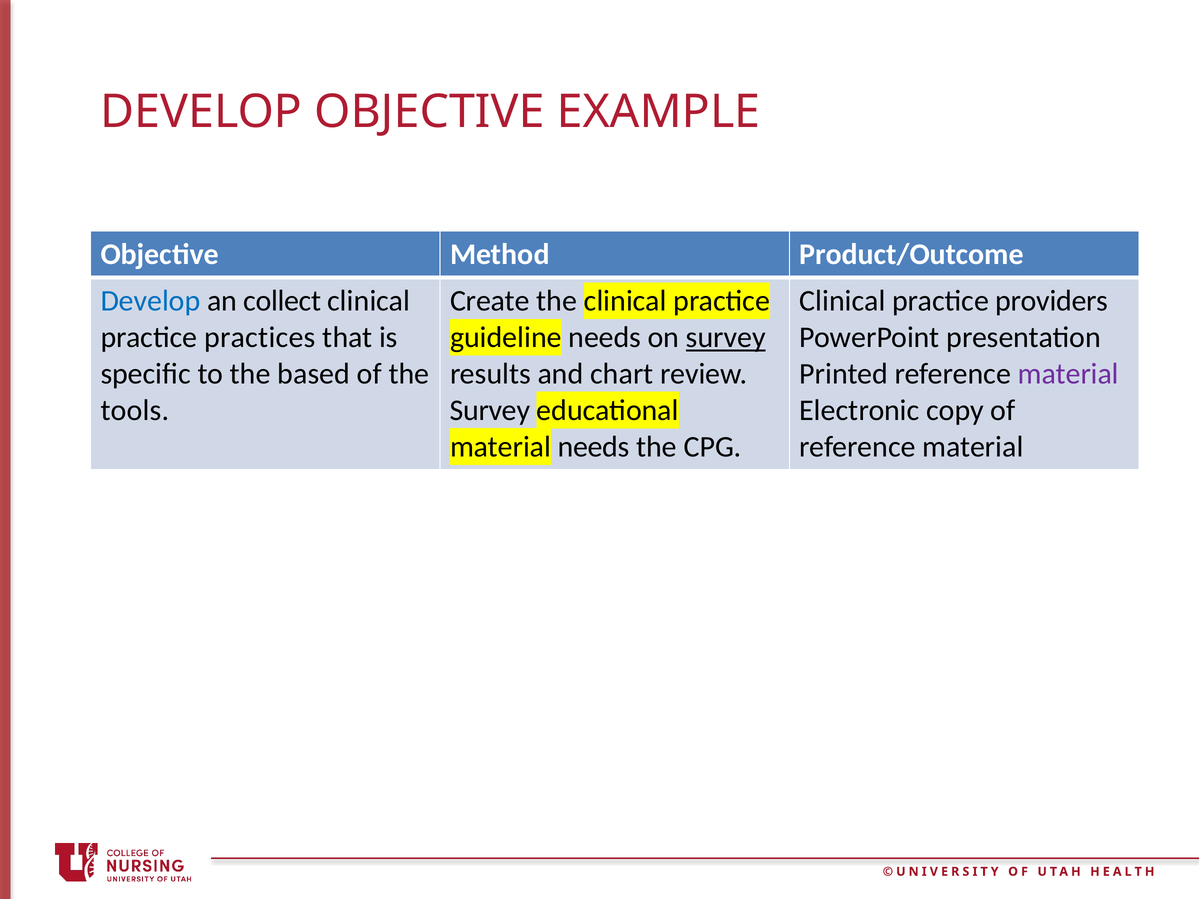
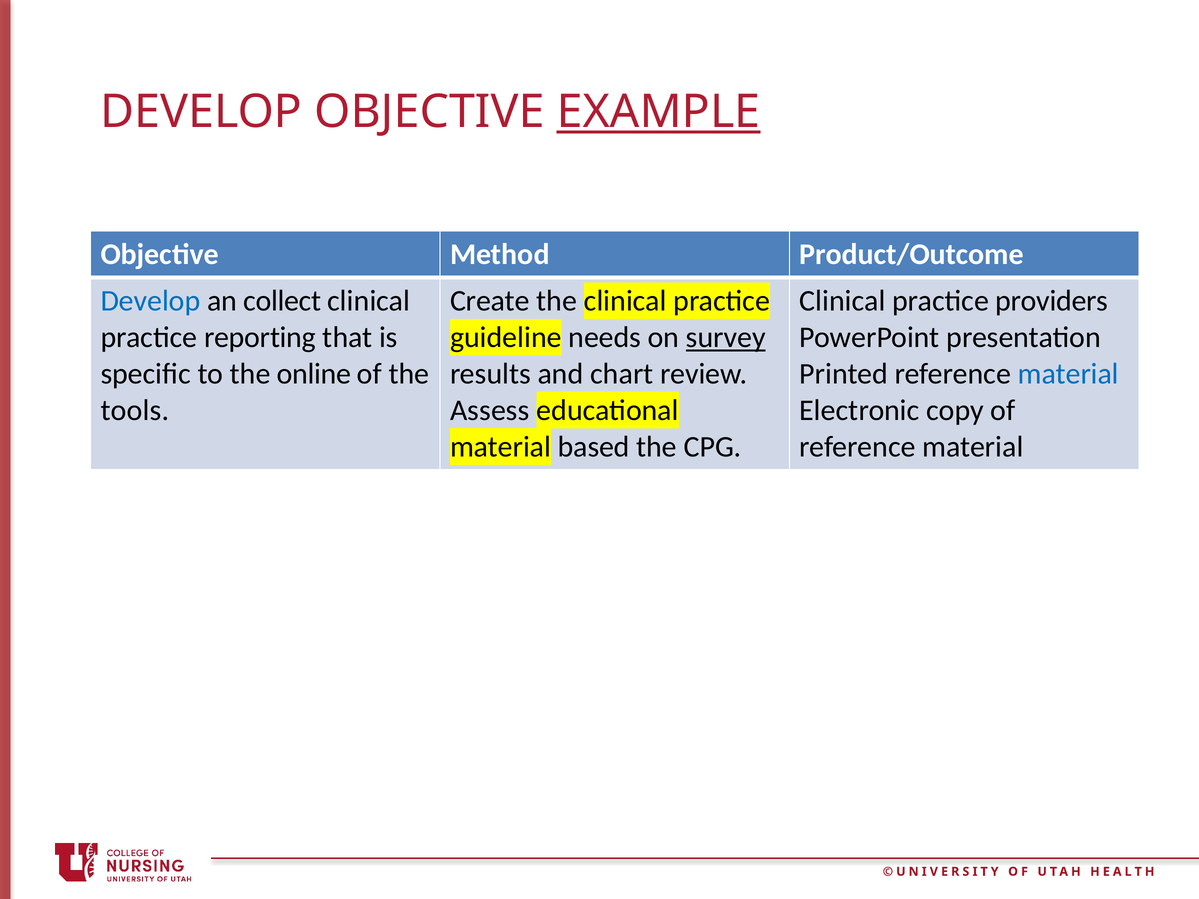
EXAMPLE underline: none -> present
practices: practices -> reporting
based: based -> online
material at (1068, 374) colour: purple -> blue
Survey at (490, 411): Survey -> Assess
material needs: needs -> based
